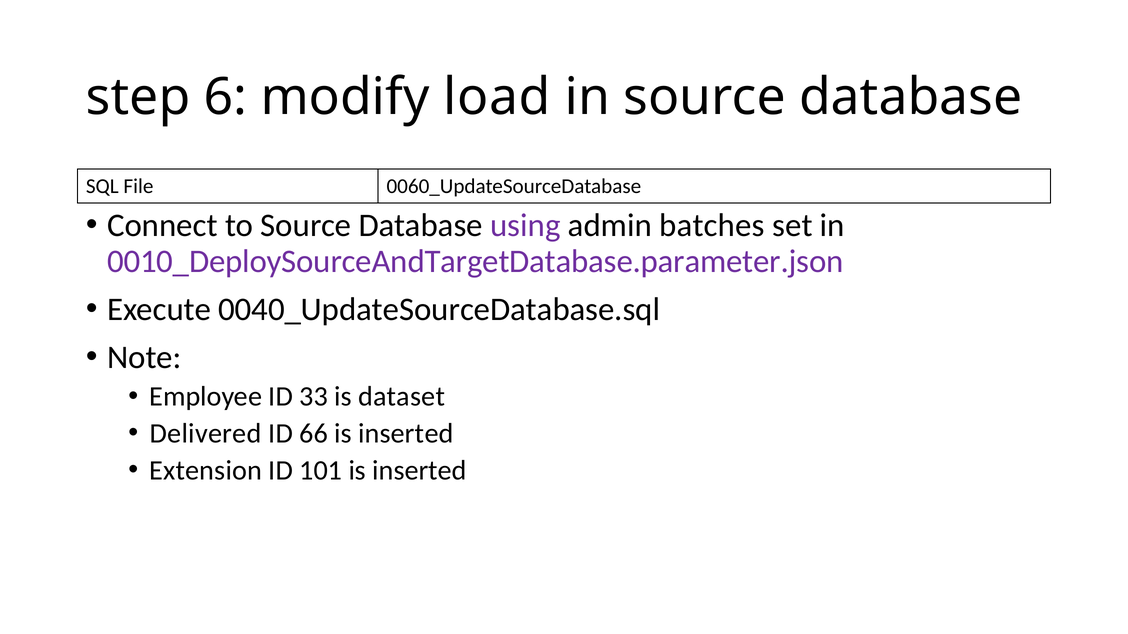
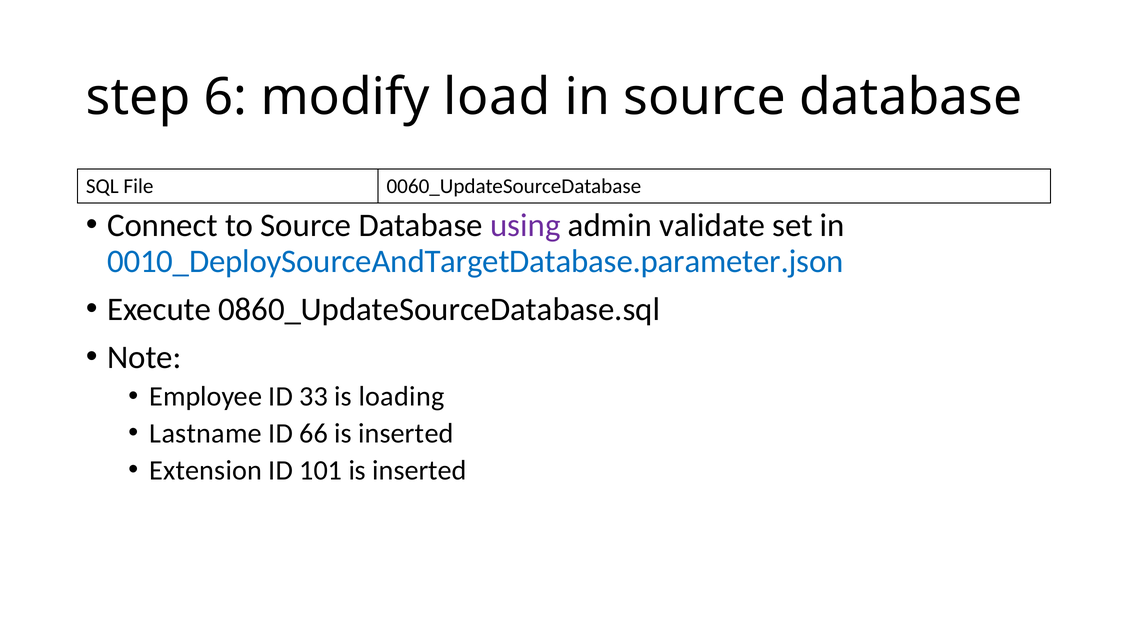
batches: batches -> validate
0010_DeploySourceAndTargetDatabase.parameter.json colour: purple -> blue
0040_UpdateSourceDatabase.sql: 0040_UpdateSourceDatabase.sql -> 0860_UpdateSourceDatabase.sql
dataset: dataset -> loading
Delivered: Delivered -> Lastname
